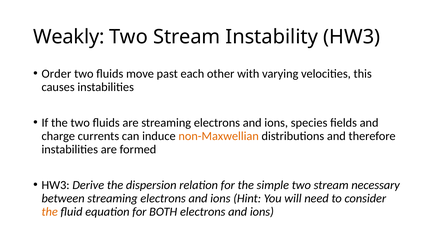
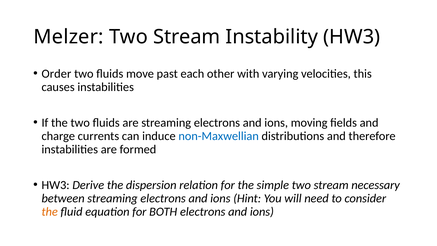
Weakly: Weakly -> Melzer
species: species -> moving
non-Maxwellian colour: orange -> blue
